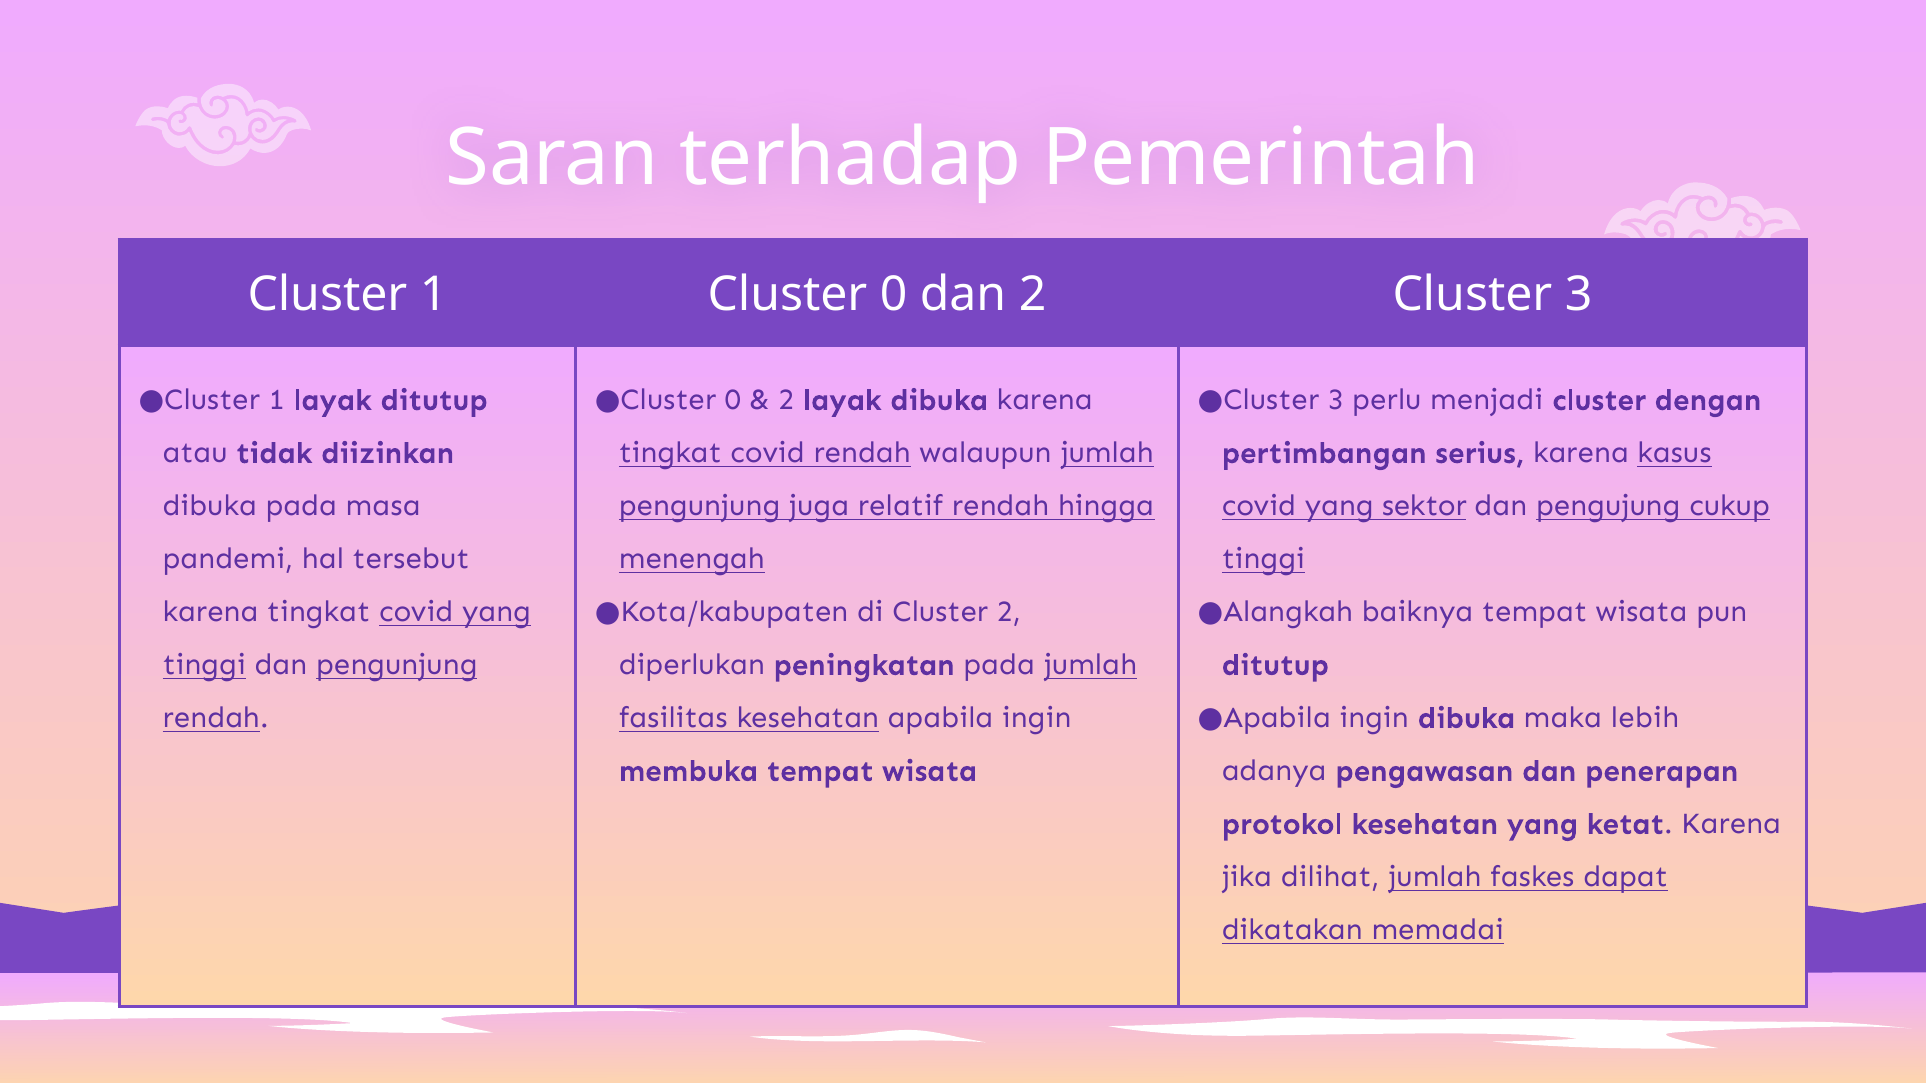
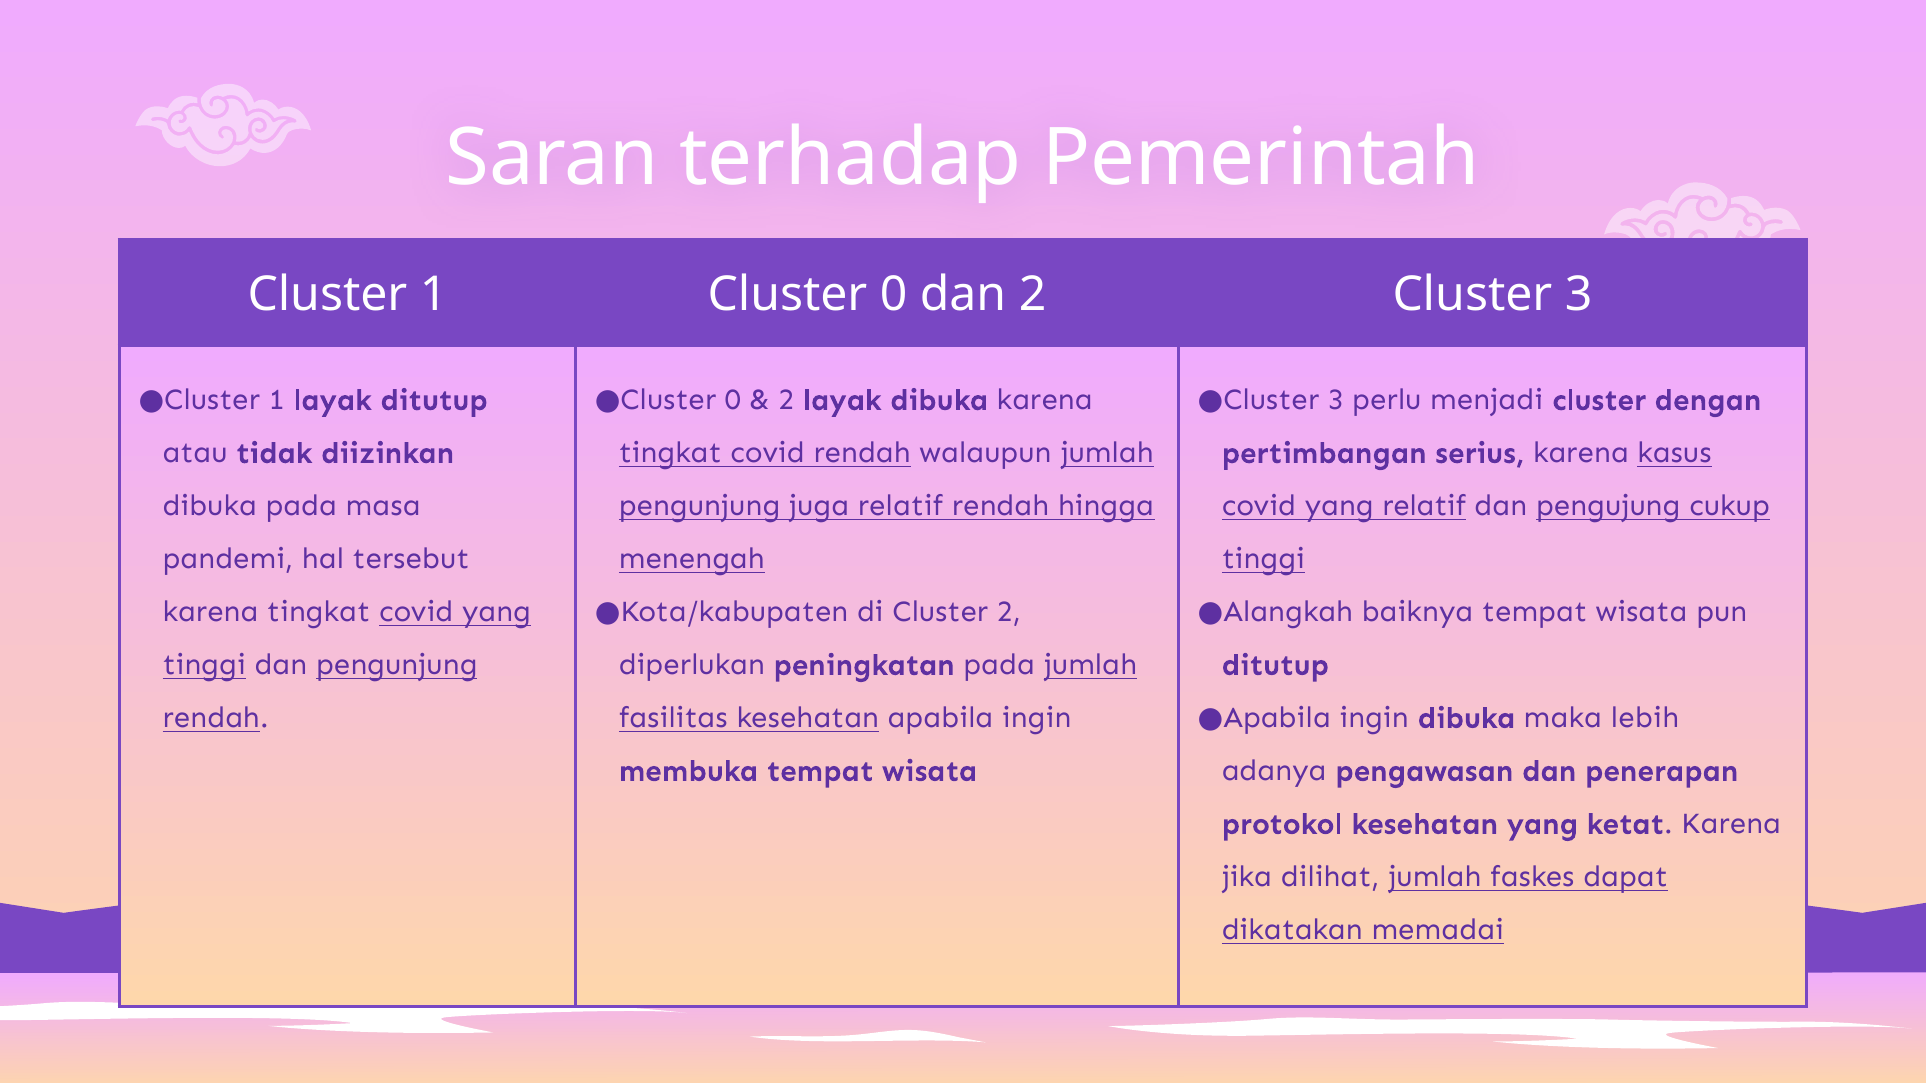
yang sektor: sektor -> relatif
